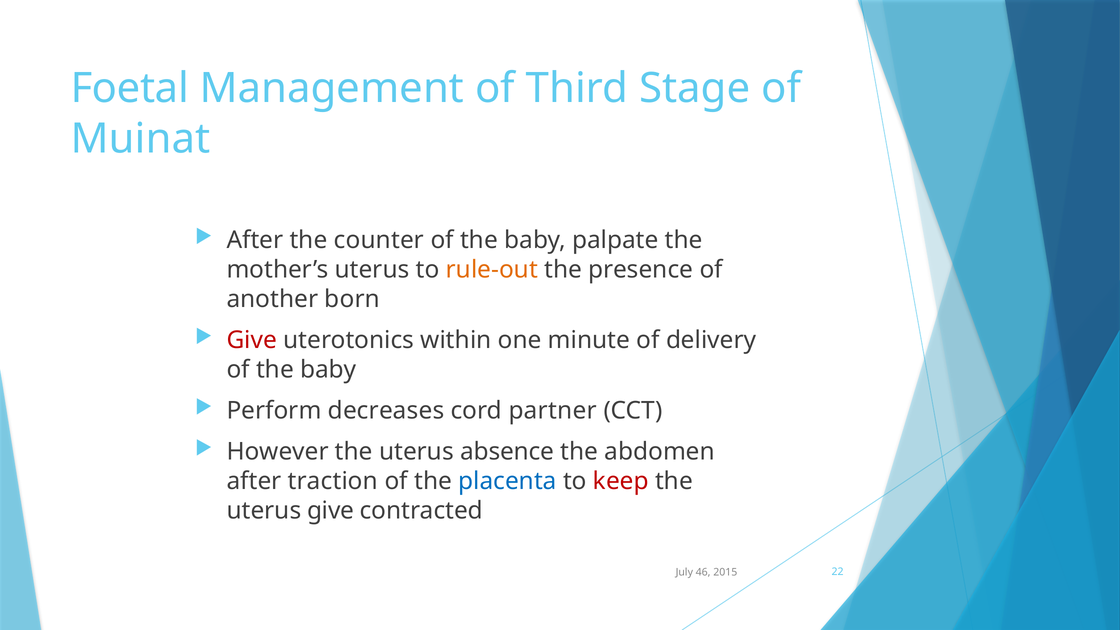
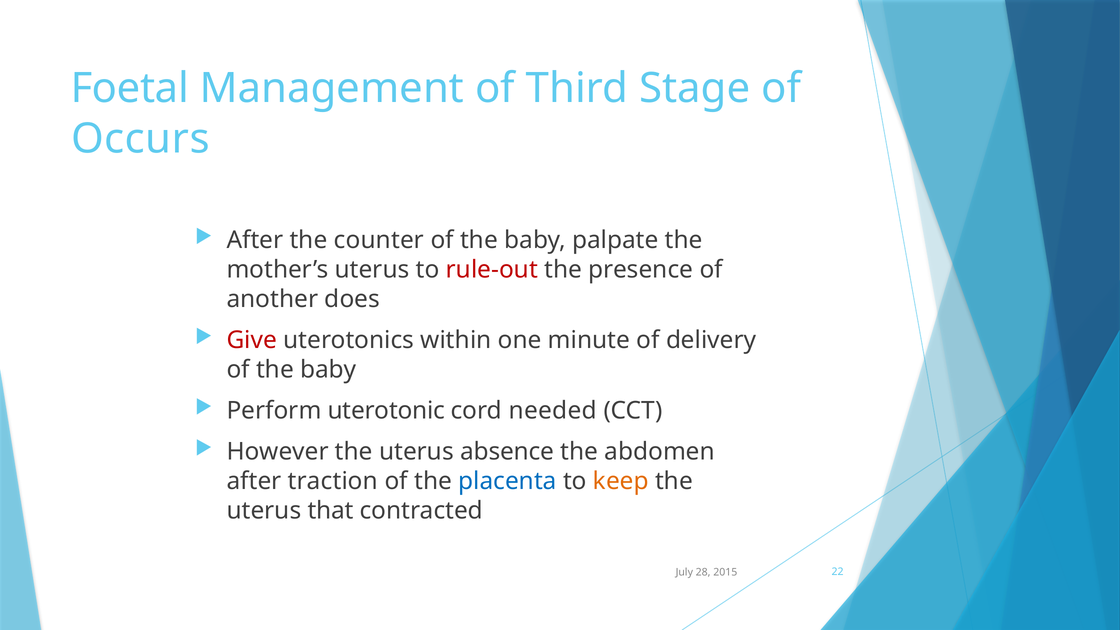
Muinat: Muinat -> Occurs
rule-out colour: orange -> red
born: born -> does
decreases: decreases -> uterotonic
partner: partner -> needed
keep colour: red -> orange
uterus give: give -> that
46: 46 -> 28
